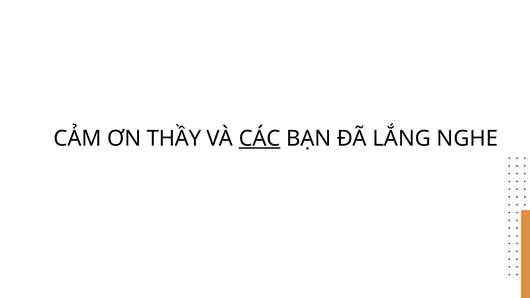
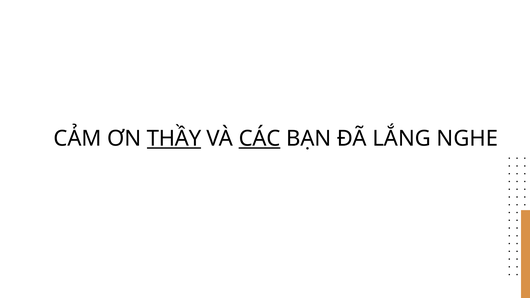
THẦY underline: none -> present
